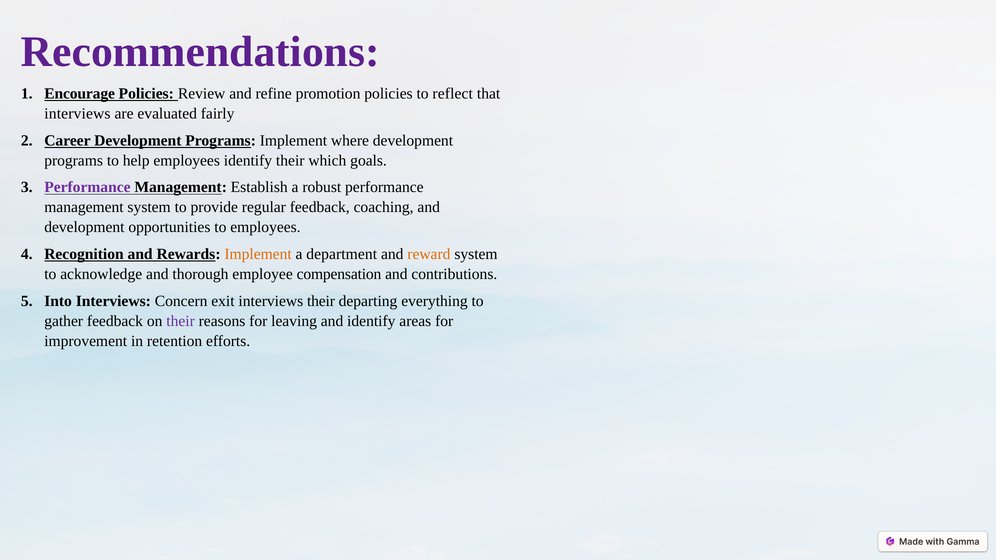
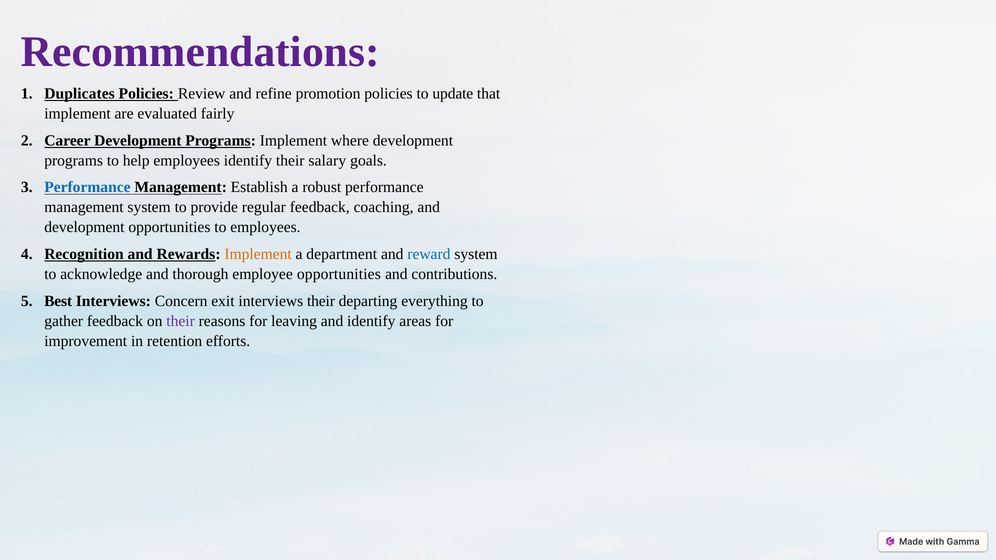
Encourage: Encourage -> Duplicates
reflect: reflect -> update
interviews at (77, 114): interviews -> implement
which: which -> salary
Performance at (87, 187) colour: purple -> blue
reward colour: orange -> blue
employee compensation: compensation -> opportunities
Into: Into -> Best
